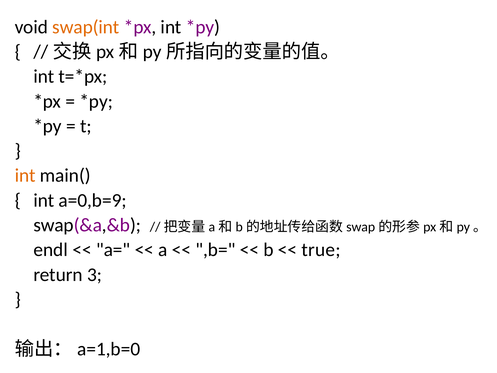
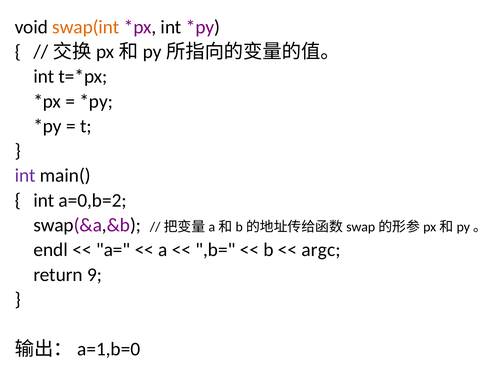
int at (25, 175) colour: orange -> purple
a=0,b=9: a=0,b=9 -> a=0,b=2
true: true -> argc
3: 3 -> 9
